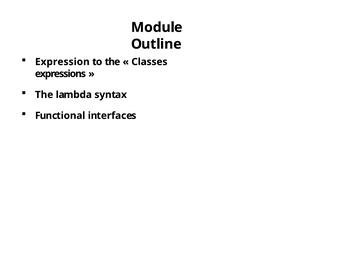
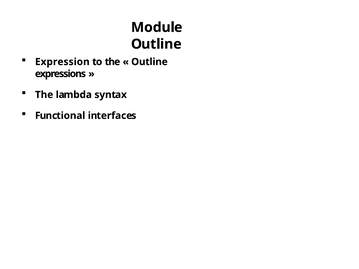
Classes at (149, 62): Classes -> Outline
